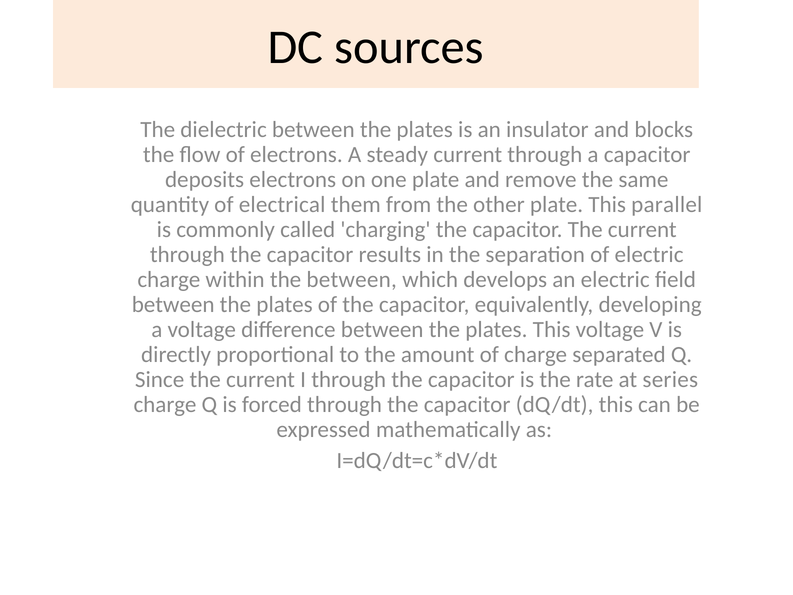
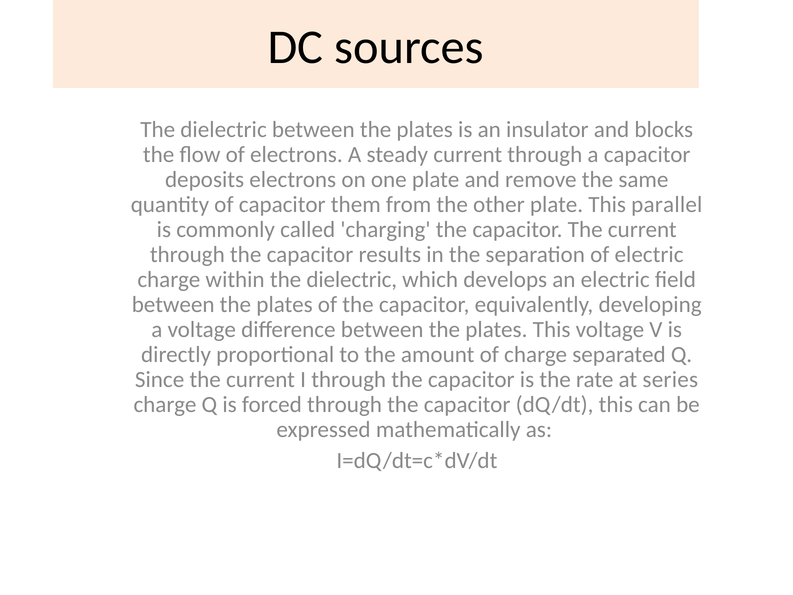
of electrical: electrical -> capacitor
within the between: between -> dielectric
